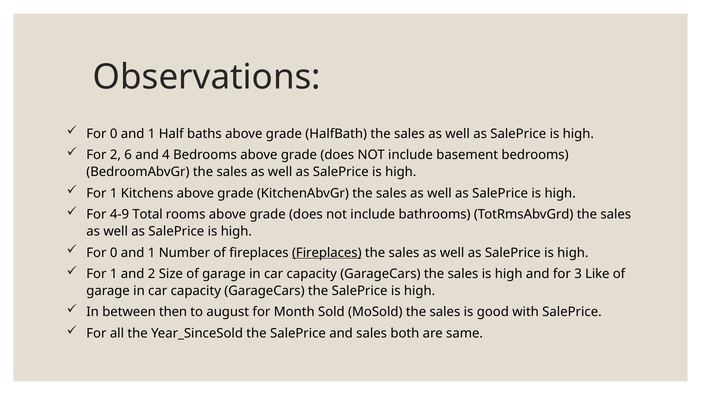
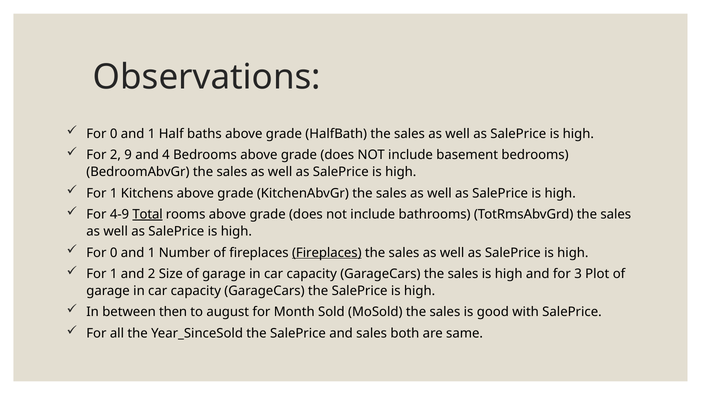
6: 6 -> 9
Total underline: none -> present
Like: Like -> Plot
